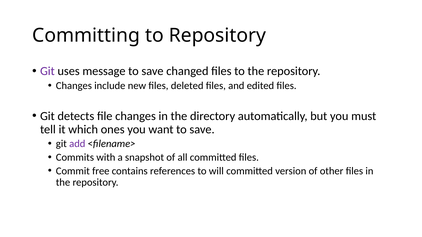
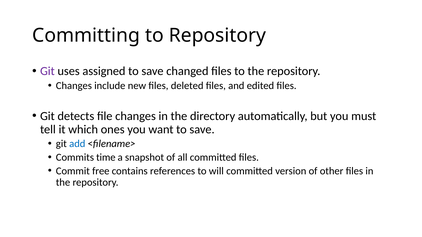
message: message -> assigned
add colour: purple -> blue
with: with -> time
